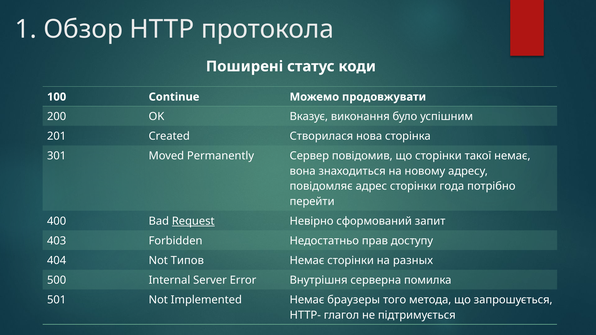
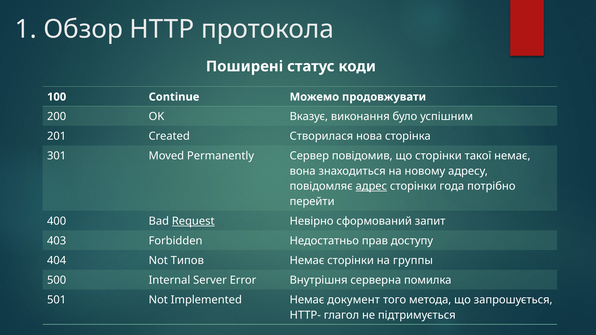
адрес underline: none -> present
разных: разных -> группы
браузеры: браузеры -> документ
